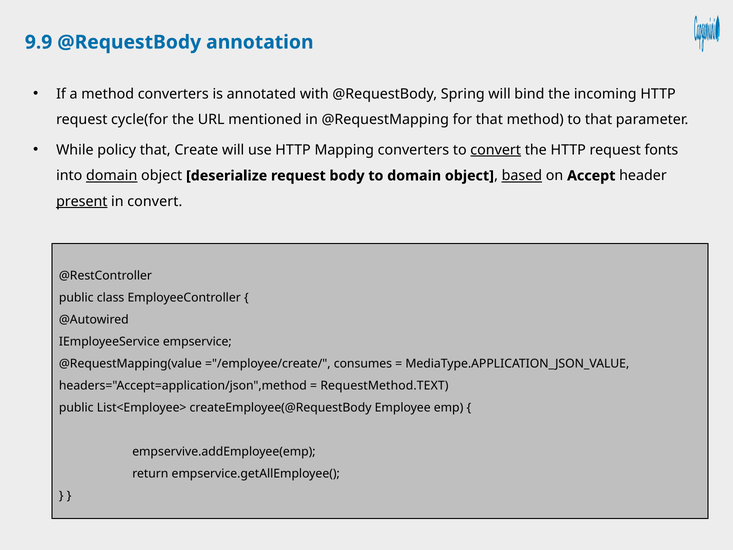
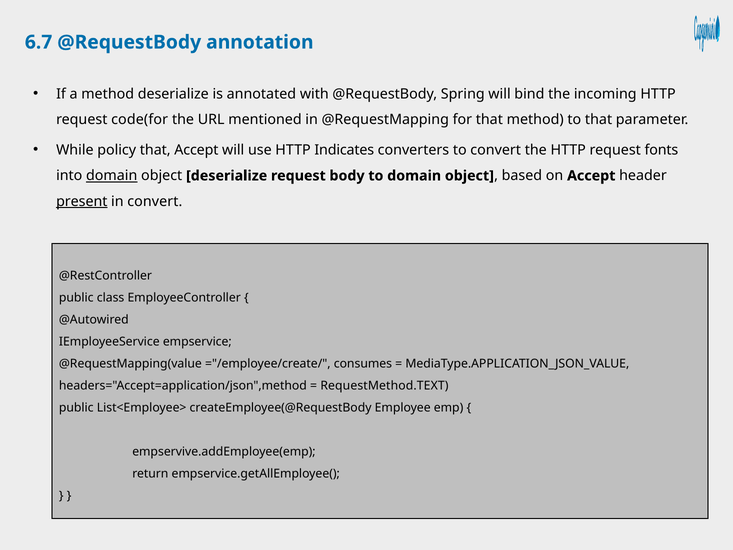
9.9: 9.9 -> 6.7
method converters: converters -> deserialize
cycle(for: cycle(for -> code(for
that Create: Create -> Accept
Mapping: Mapping -> Indicates
convert at (496, 150) underline: present -> none
based underline: present -> none
